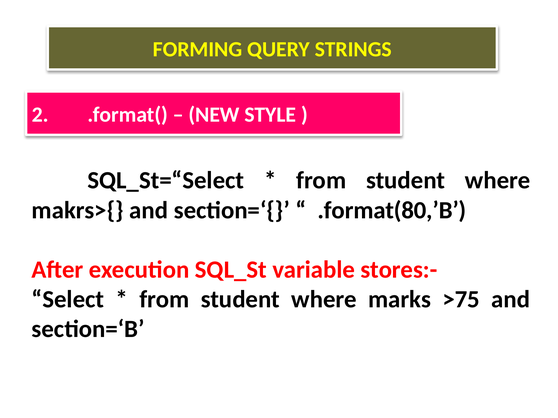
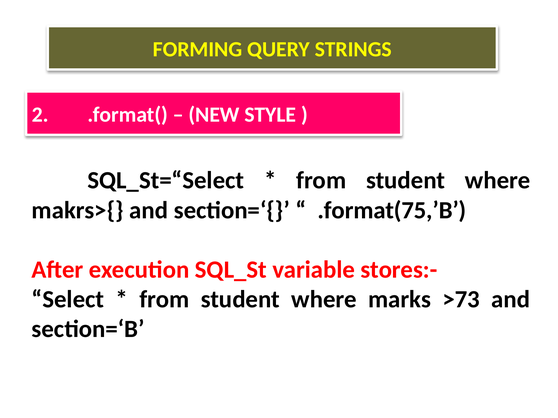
.format(80,’B: .format(80,’B -> .format(75,’B
>75: >75 -> >73
